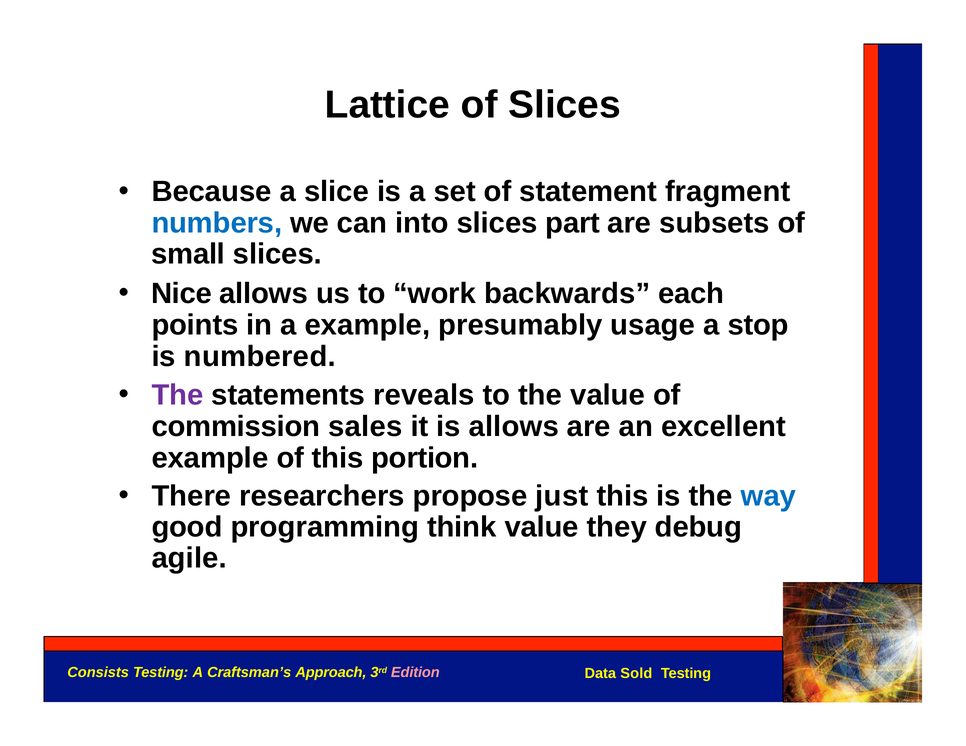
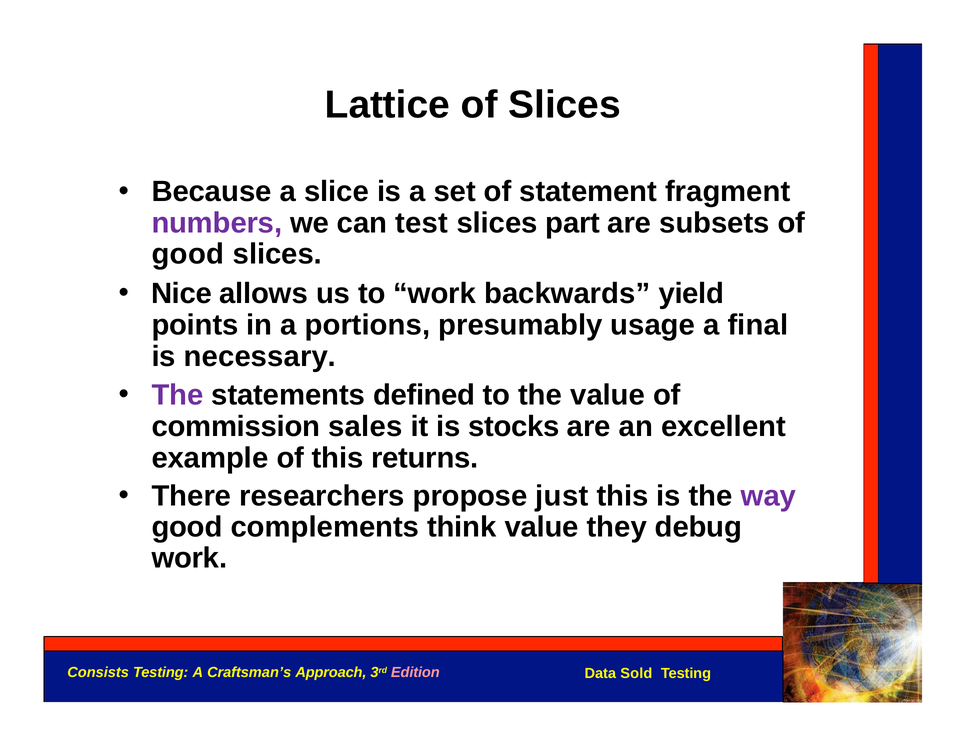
numbers colour: blue -> purple
into: into -> test
small at (188, 254): small -> good
each: each -> yield
a example: example -> portions
stop: stop -> final
numbered: numbered -> necessary
reveals: reveals -> defined
is allows: allows -> stocks
portion: portion -> returns
way colour: blue -> purple
programming: programming -> complements
agile at (189, 559): agile -> work
